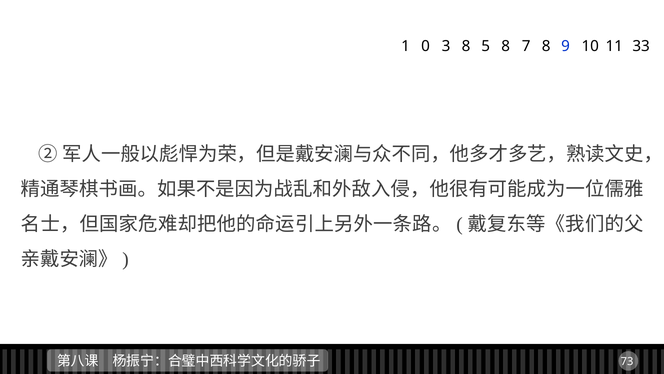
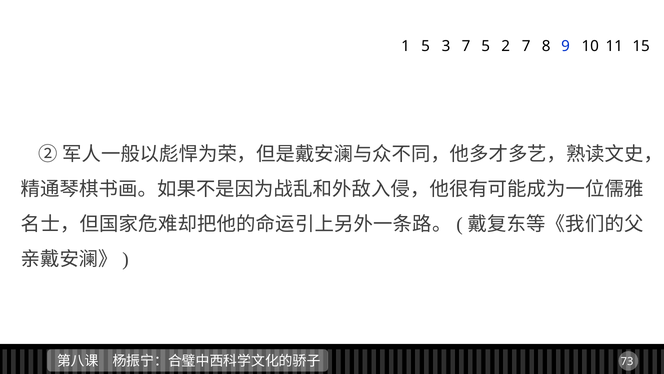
1 0: 0 -> 5
3 8: 8 -> 7
5 8: 8 -> 2
33: 33 -> 15
